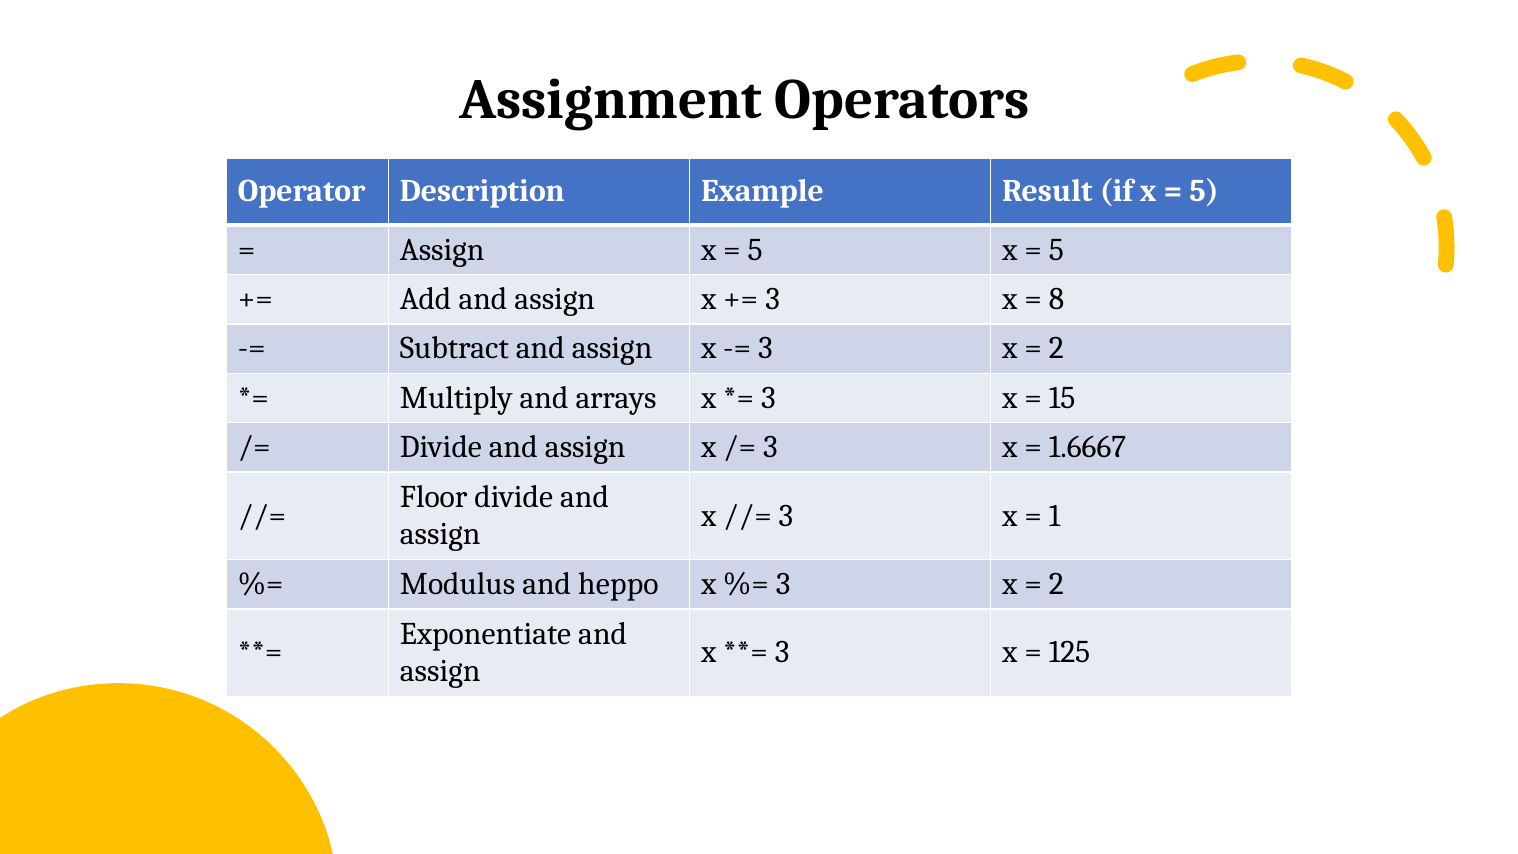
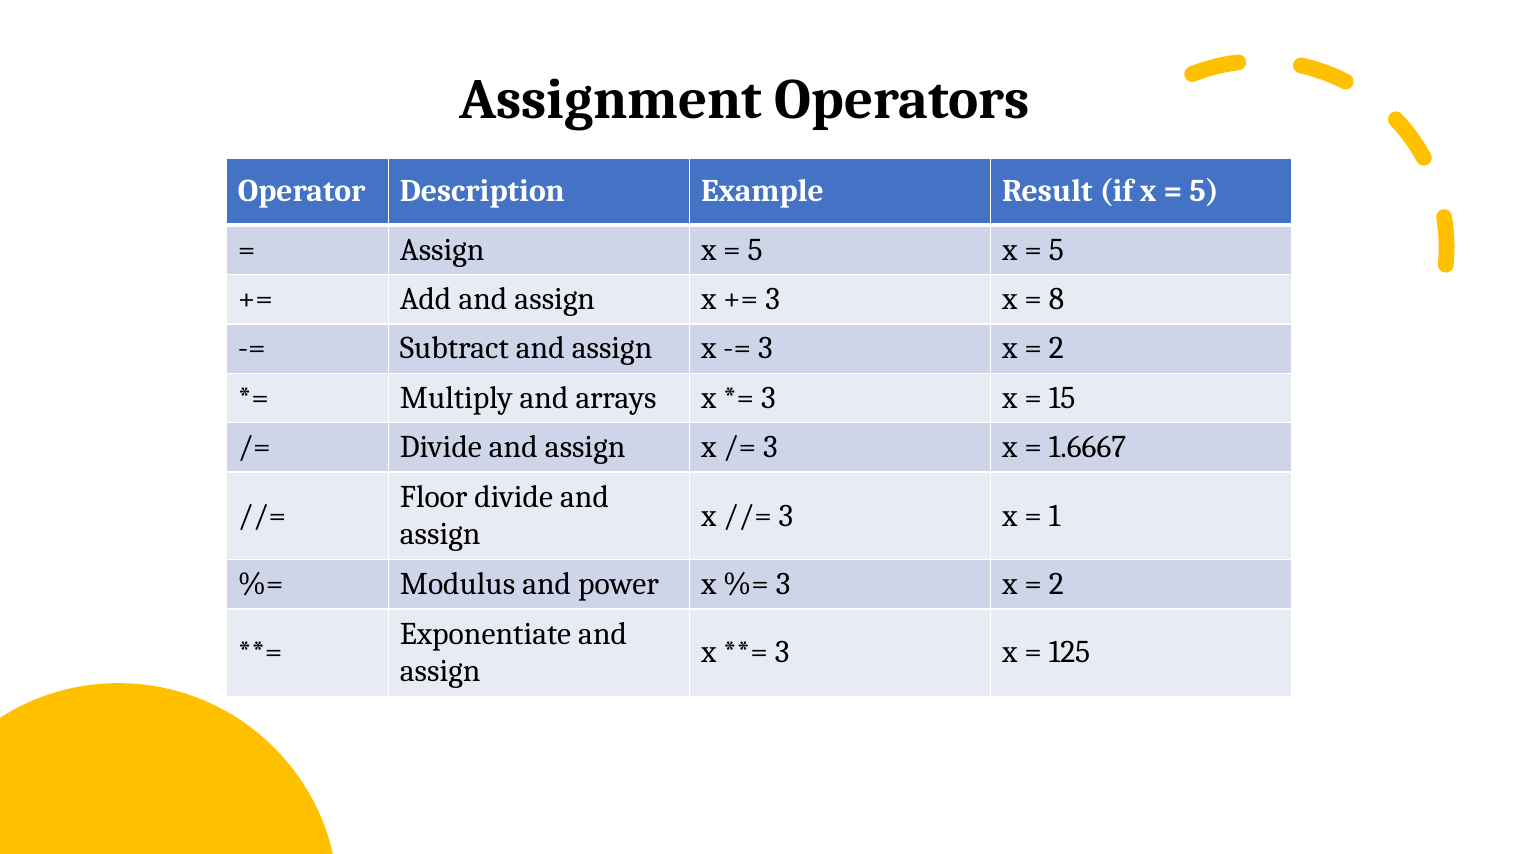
heppo: heppo -> power
